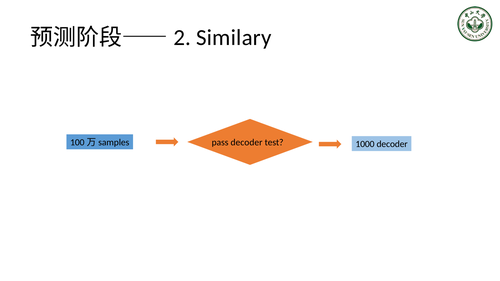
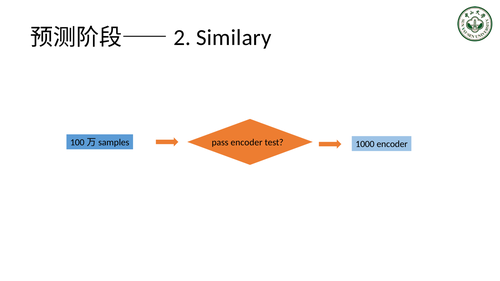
pass decoder: decoder -> encoder
1000 decoder: decoder -> encoder
